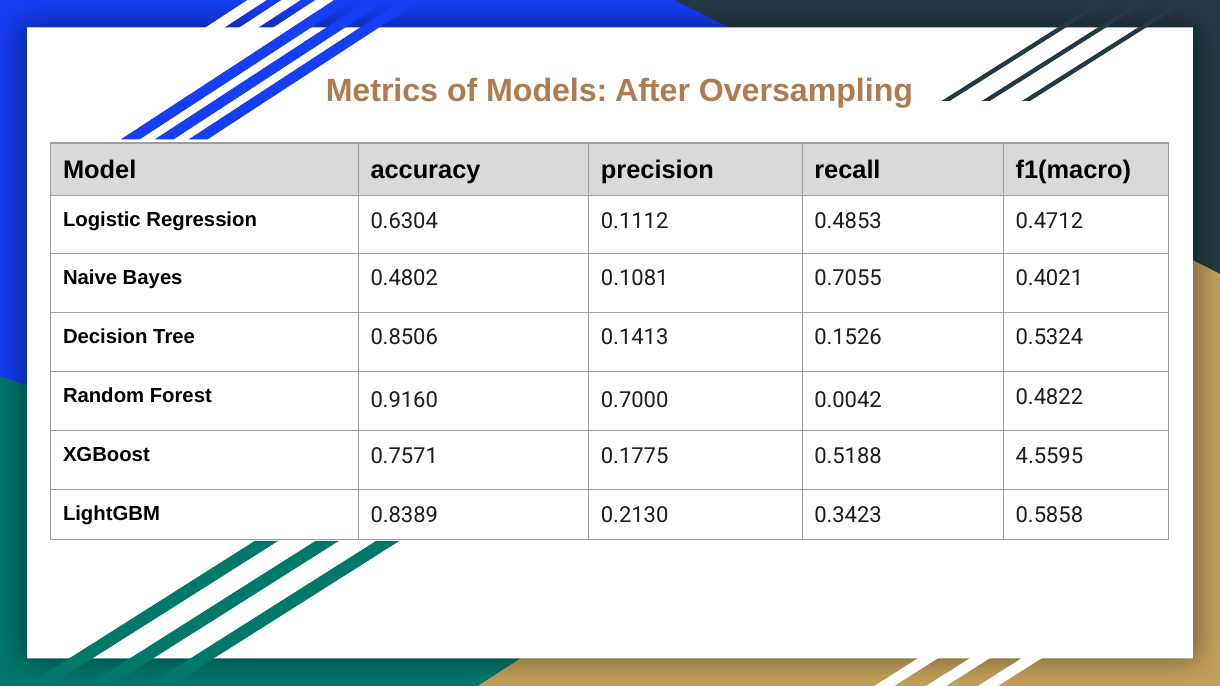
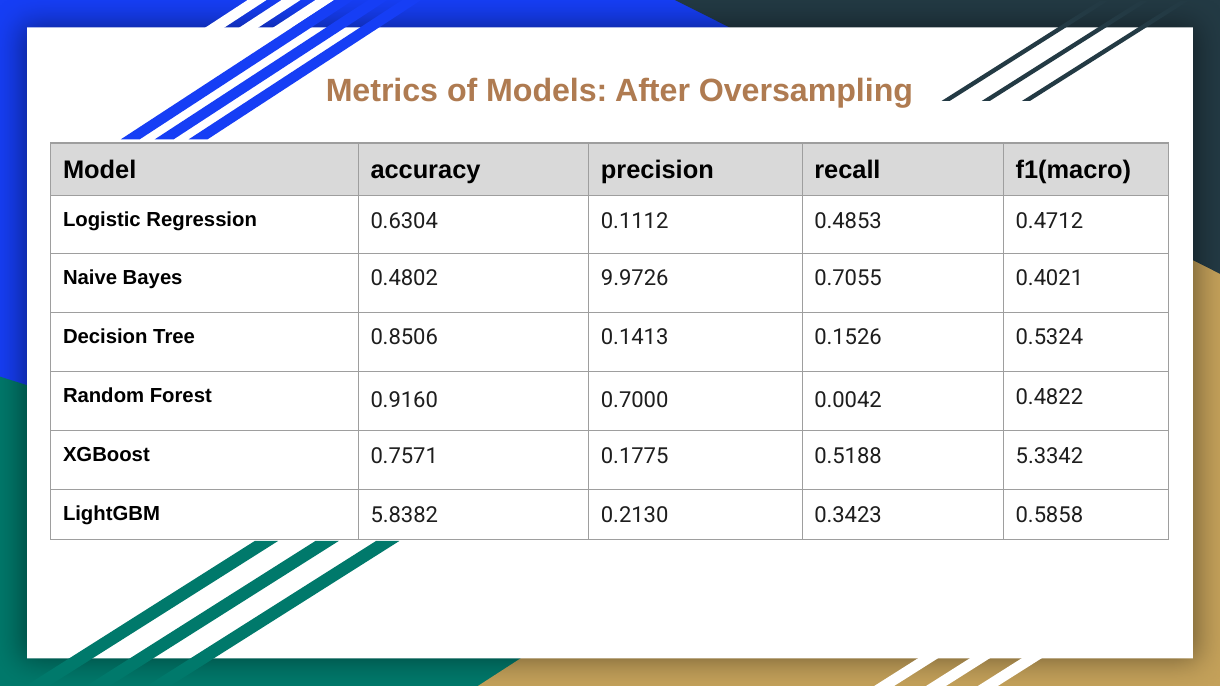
0.1081: 0.1081 -> 9.9726
4.5595: 4.5595 -> 5.3342
0.8389: 0.8389 -> 5.8382
